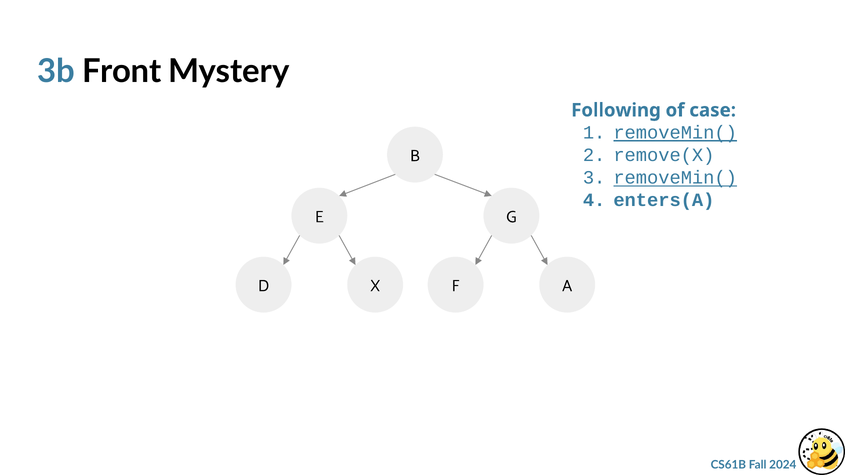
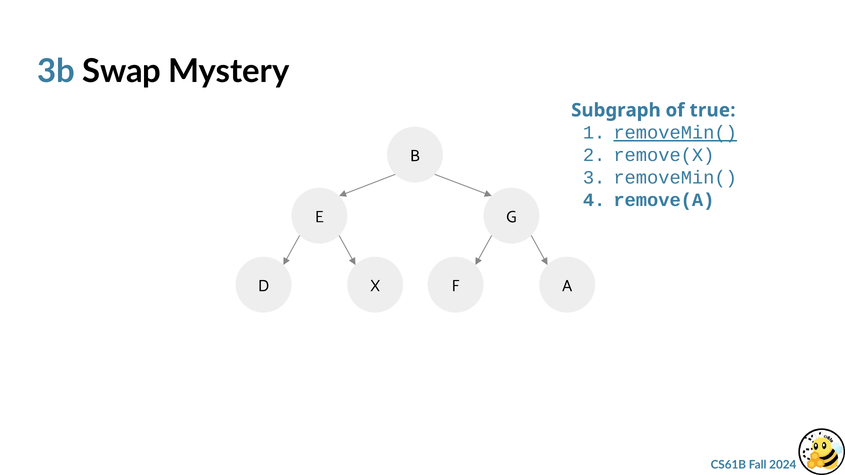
Front: Front -> Swap
Following: Following -> Subgraph
case: case -> true
removeMin( at (675, 178) underline: present -> none
enters(A: enters(A -> remove(A
